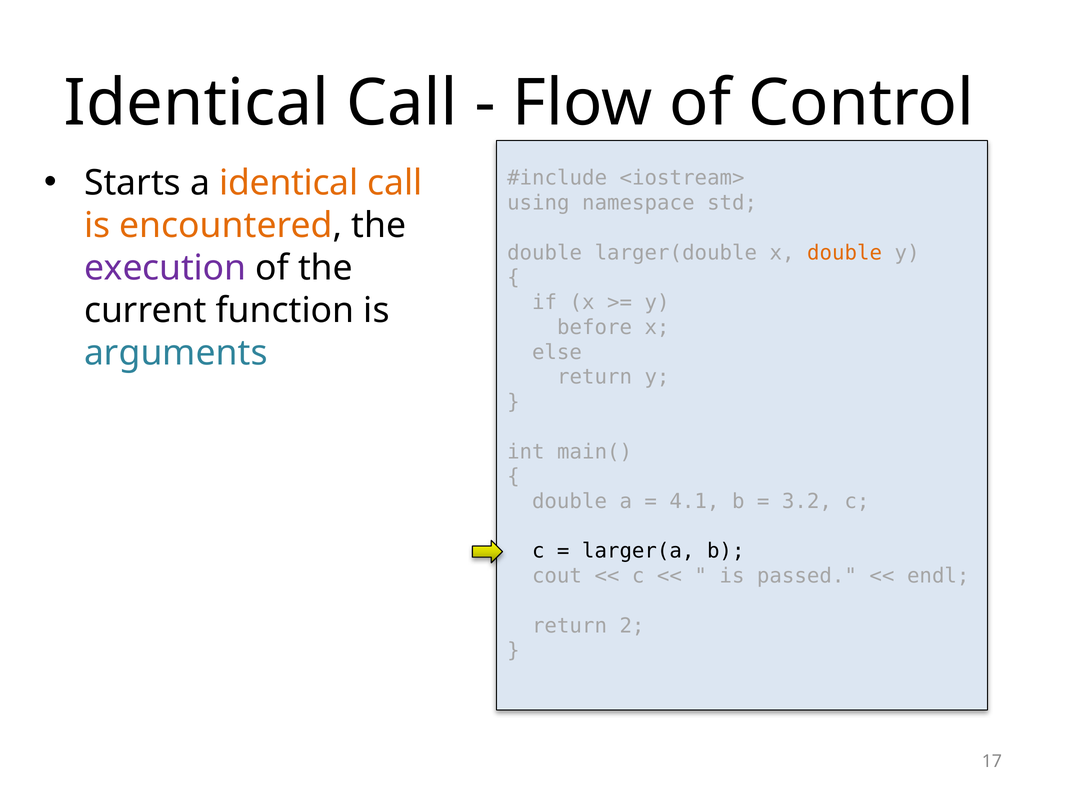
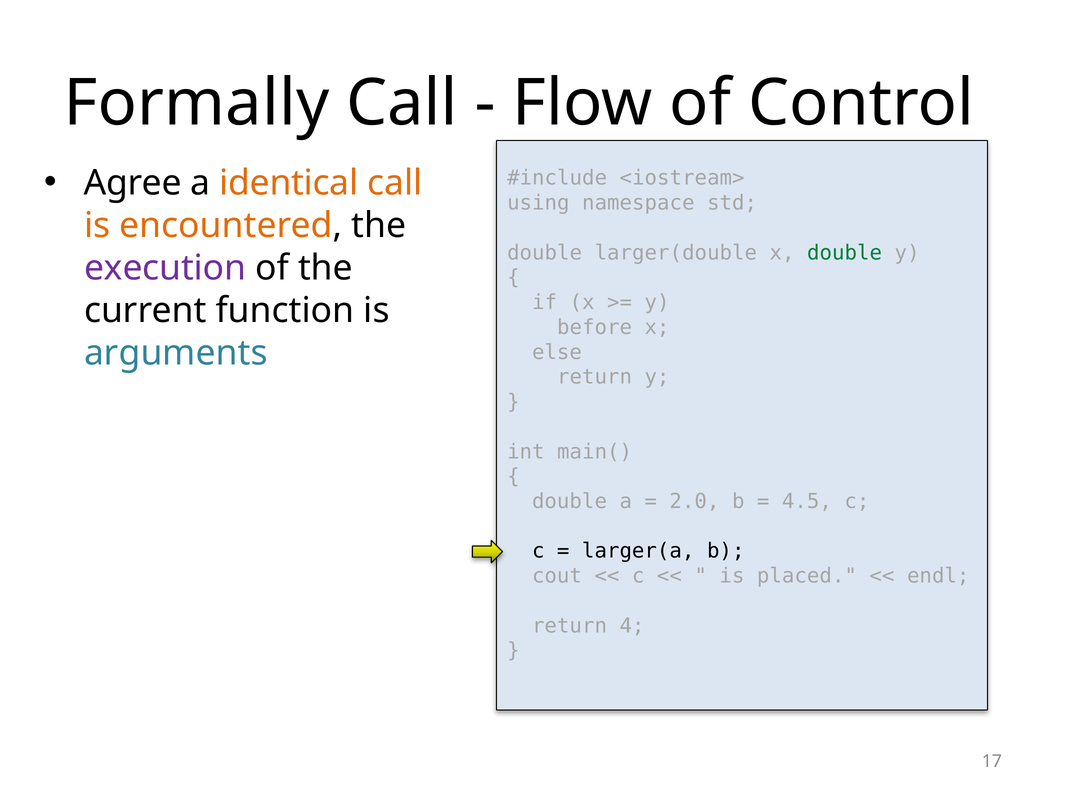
Identical at (197, 103): Identical -> Formally
Starts: Starts -> Agree
double at (845, 253) colour: orange -> green
4.1: 4.1 -> 2.0
3.2: 3.2 -> 4.5
passed: passed -> placed
2: 2 -> 4
